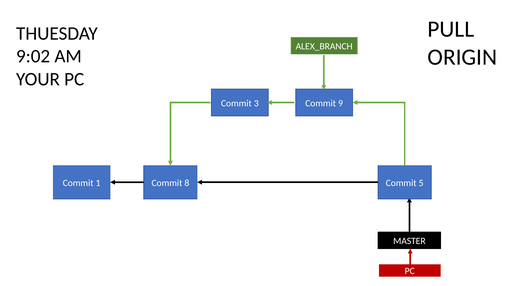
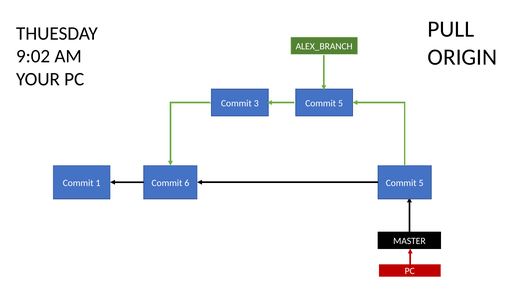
3 Commit 9: 9 -> 5
8: 8 -> 6
